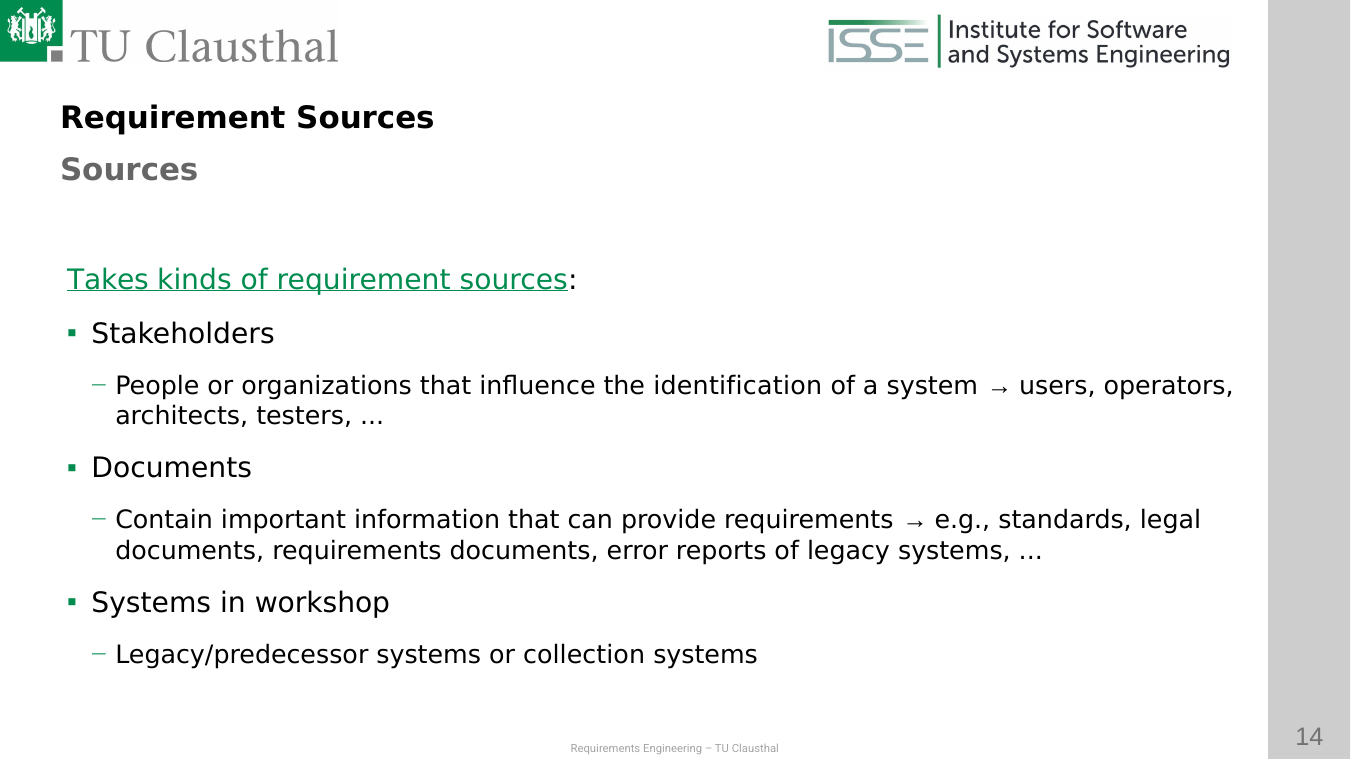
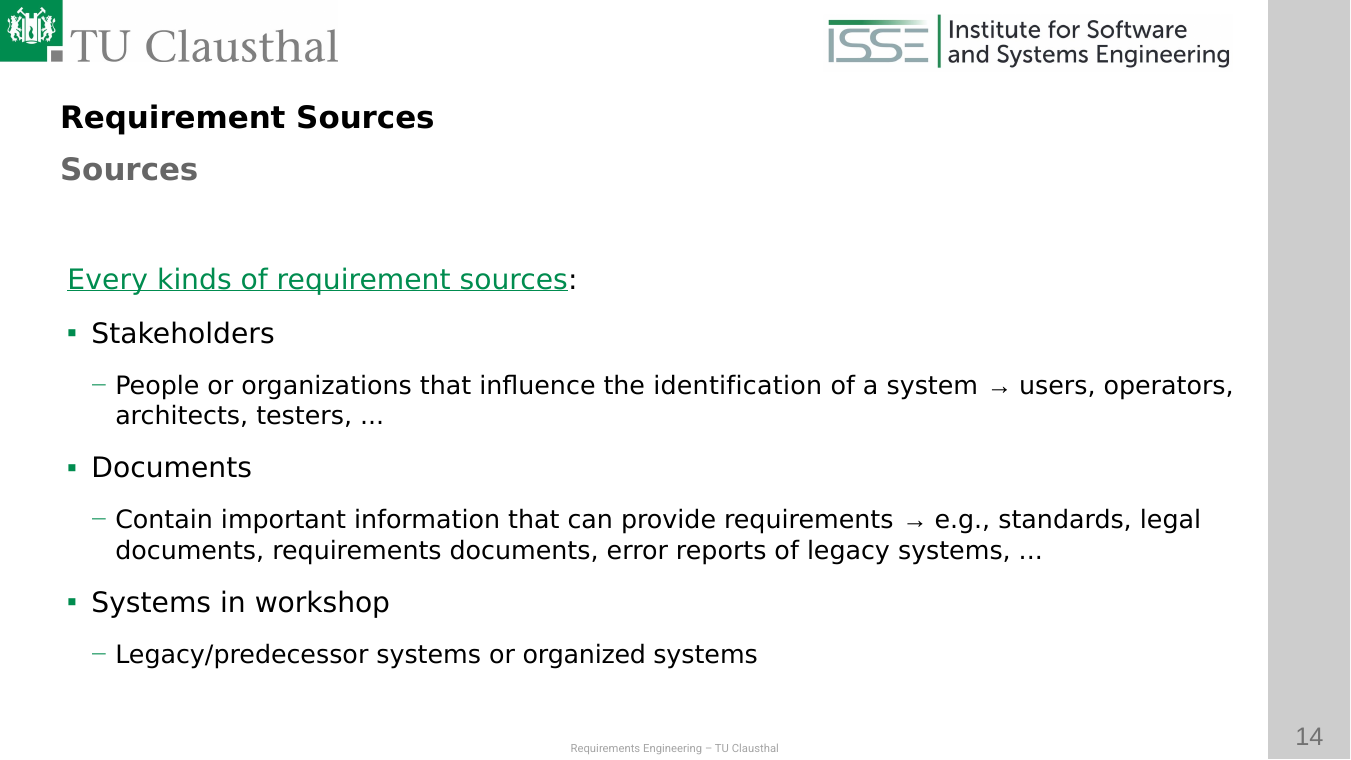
Takes: Takes -> Every
collection: collection -> organized
